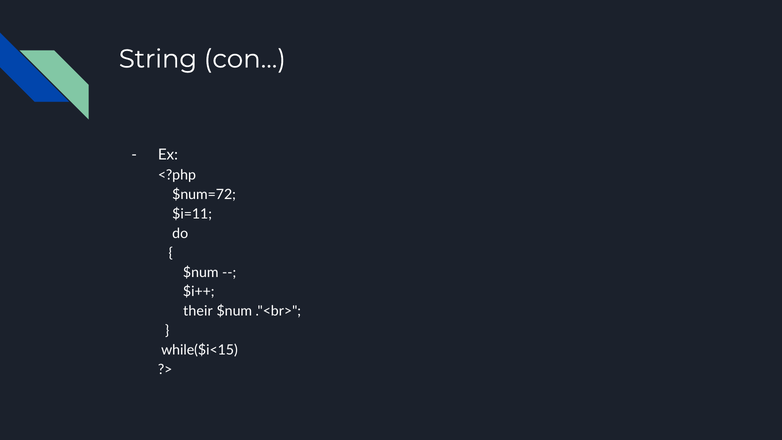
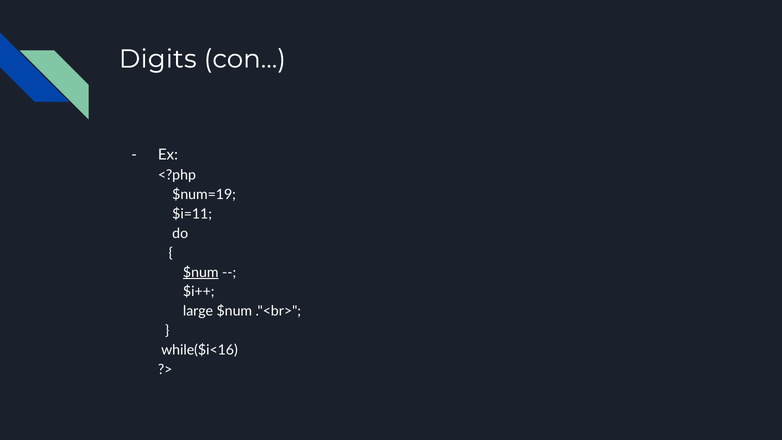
String: String -> Digits
$num=72: $num=72 -> $num=19
$num at (201, 272) underline: none -> present
their: their -> large
while($i<15: while($i<15 -> while($i<16
